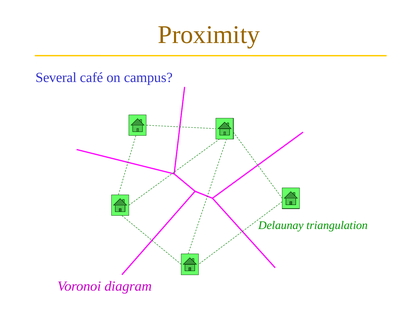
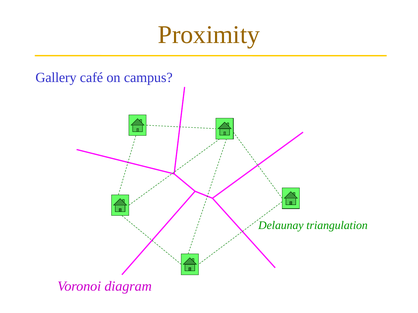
Several: Several -> Gallery
